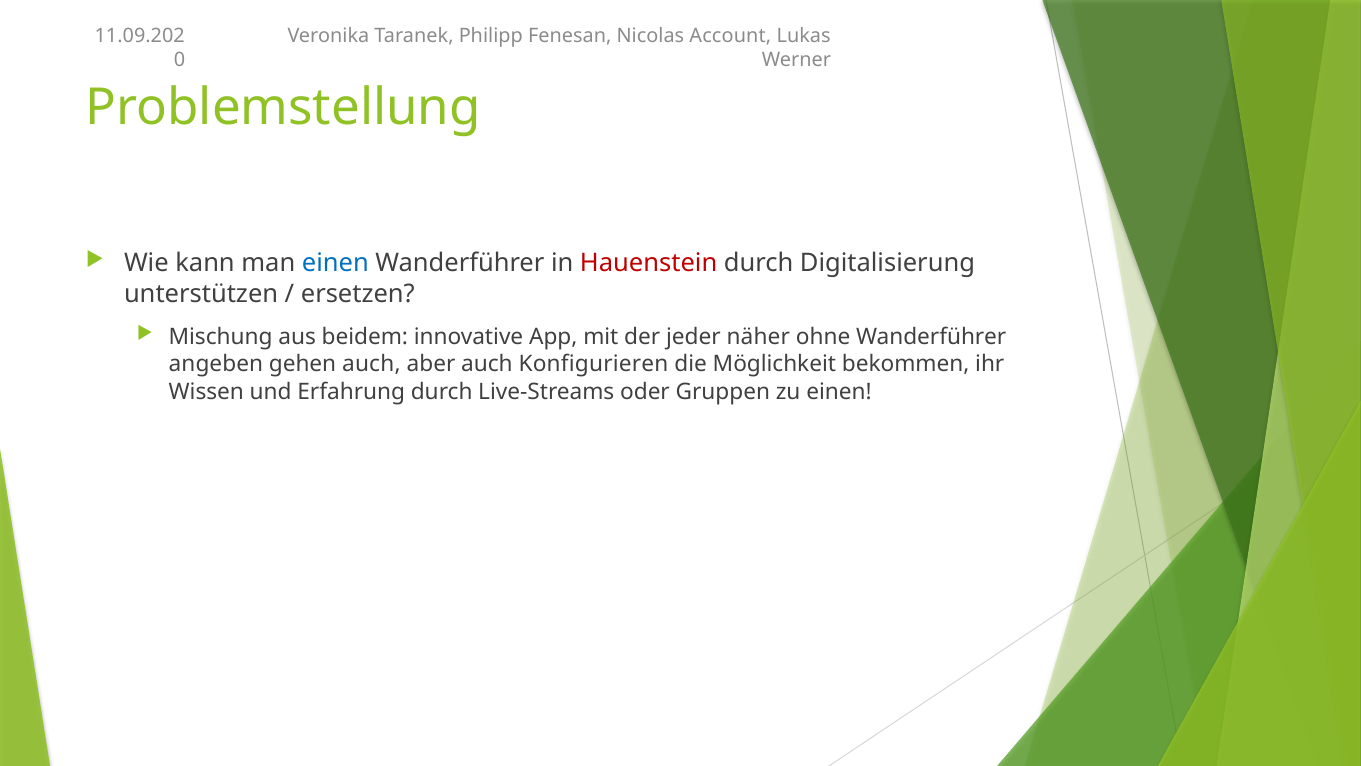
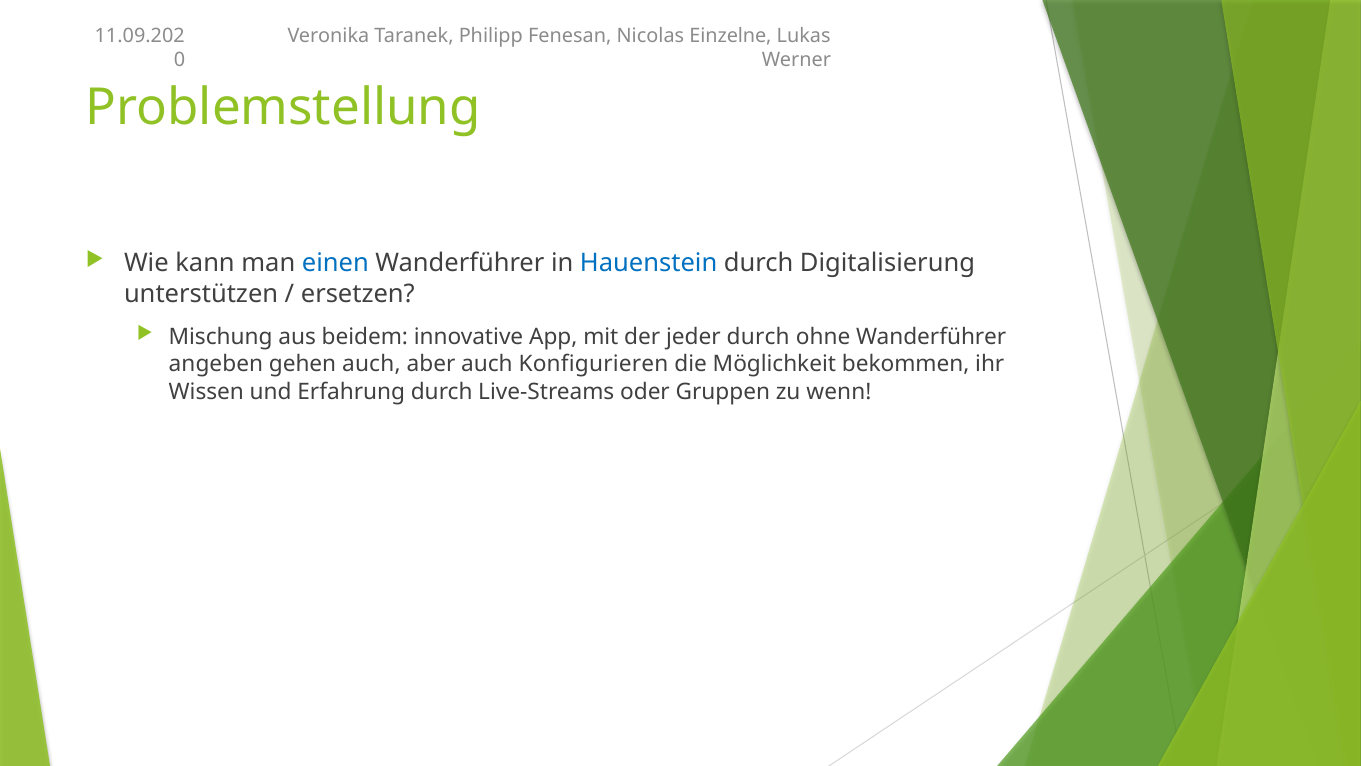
Account: Account -> Einzelne
Hauenstein colour: red -> blue
jeder näher: näher -> durch
zu einen: einen -> wenn
